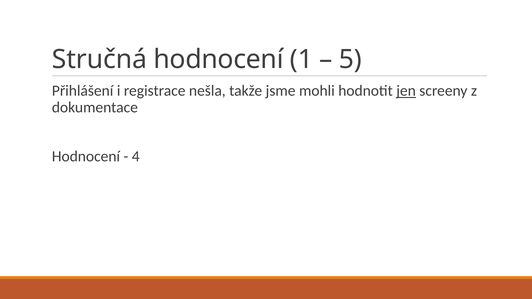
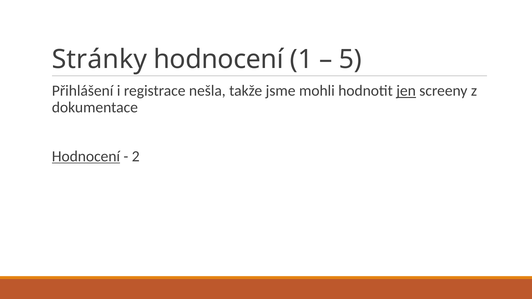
Stručná: Stručná -> Stránky
Hodnocení at (86, 156) underline: none -> present
4: 4 -> 2
